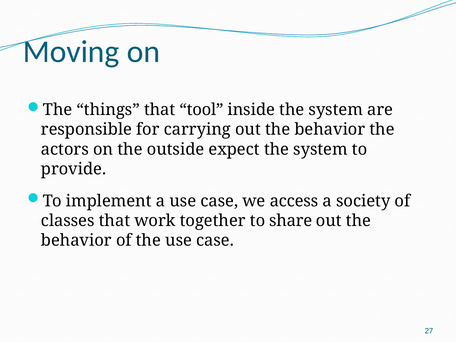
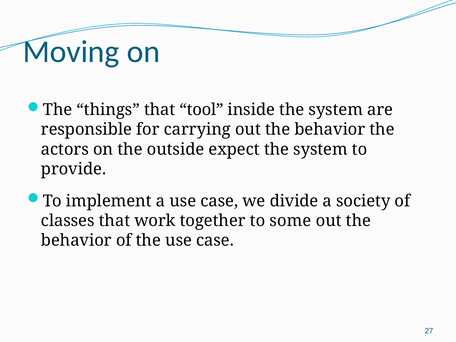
access: access -> divide
share: share -> some
